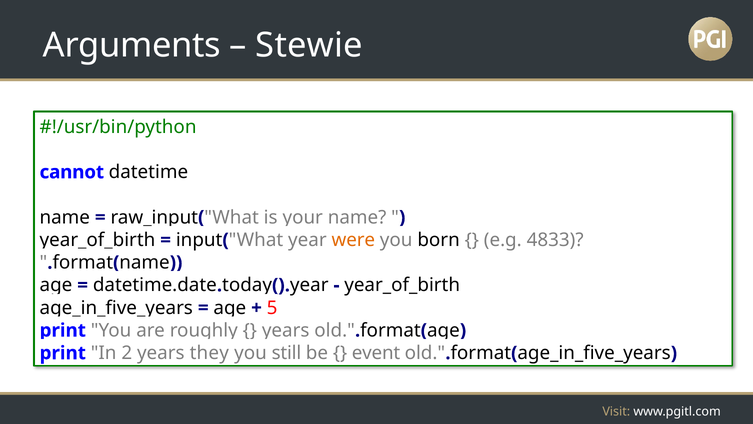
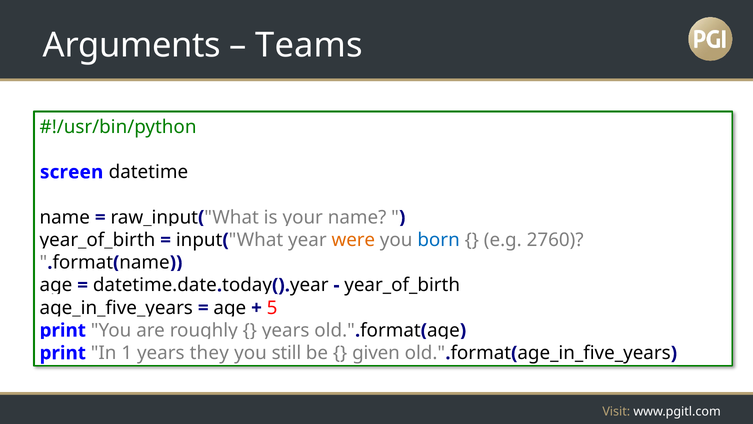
Stewie: Stewie -> Teams
cannot: cannot -> screen
born colour: black -> blue
4833: 4833 -> 2760
2: 2 -> 1
event: event -> given
